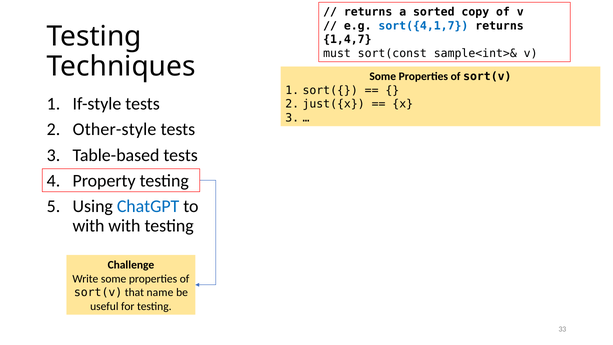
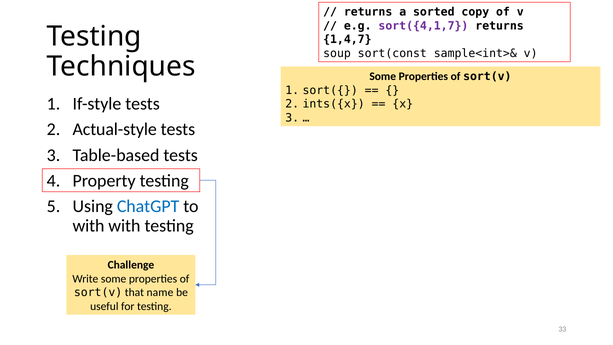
sort({4,1,7 colour: blue -> purple
must: must -> soup
just({x: just({x -> ints({x
Other-style: Other-style -> Actual-style
